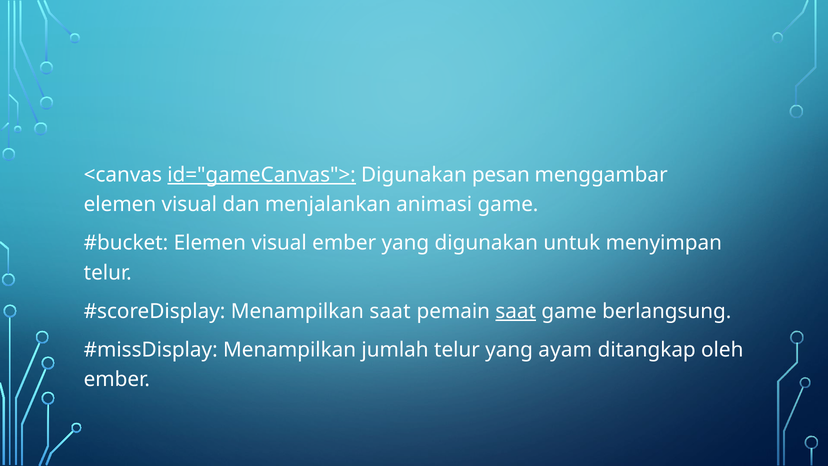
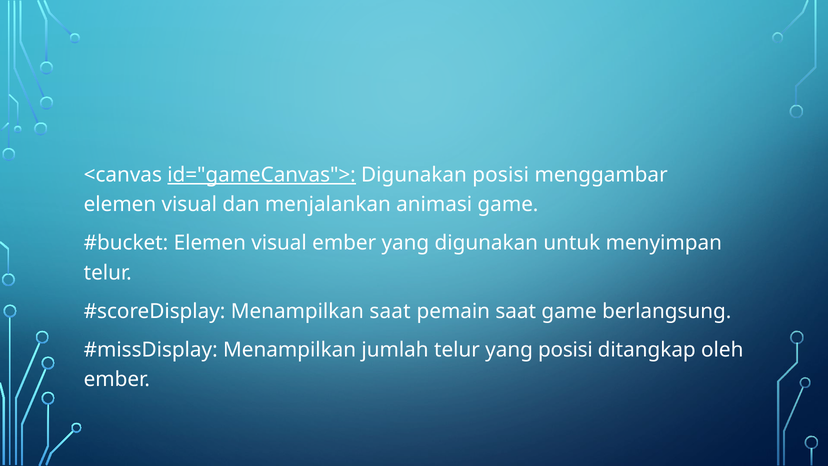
Digunakan pesan: pesan -> posisi
saat at (516, 311) underline: present -> none
yang ayam: ayam -> posisi
